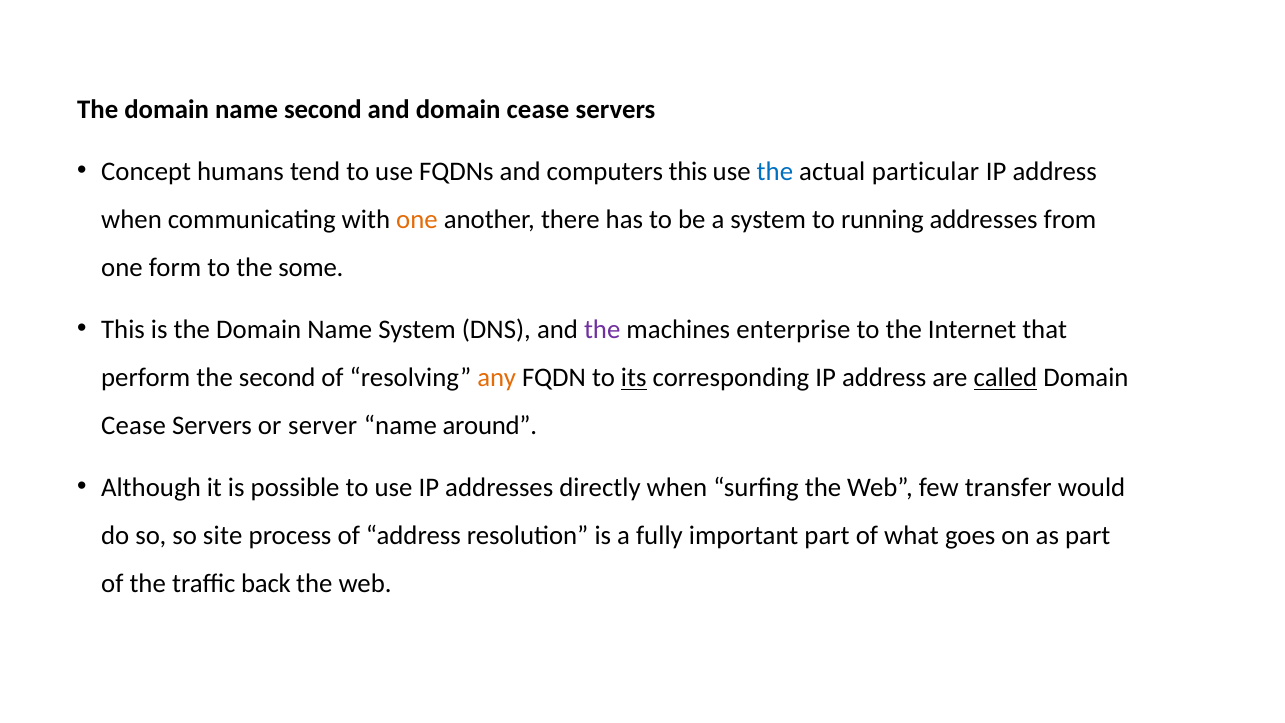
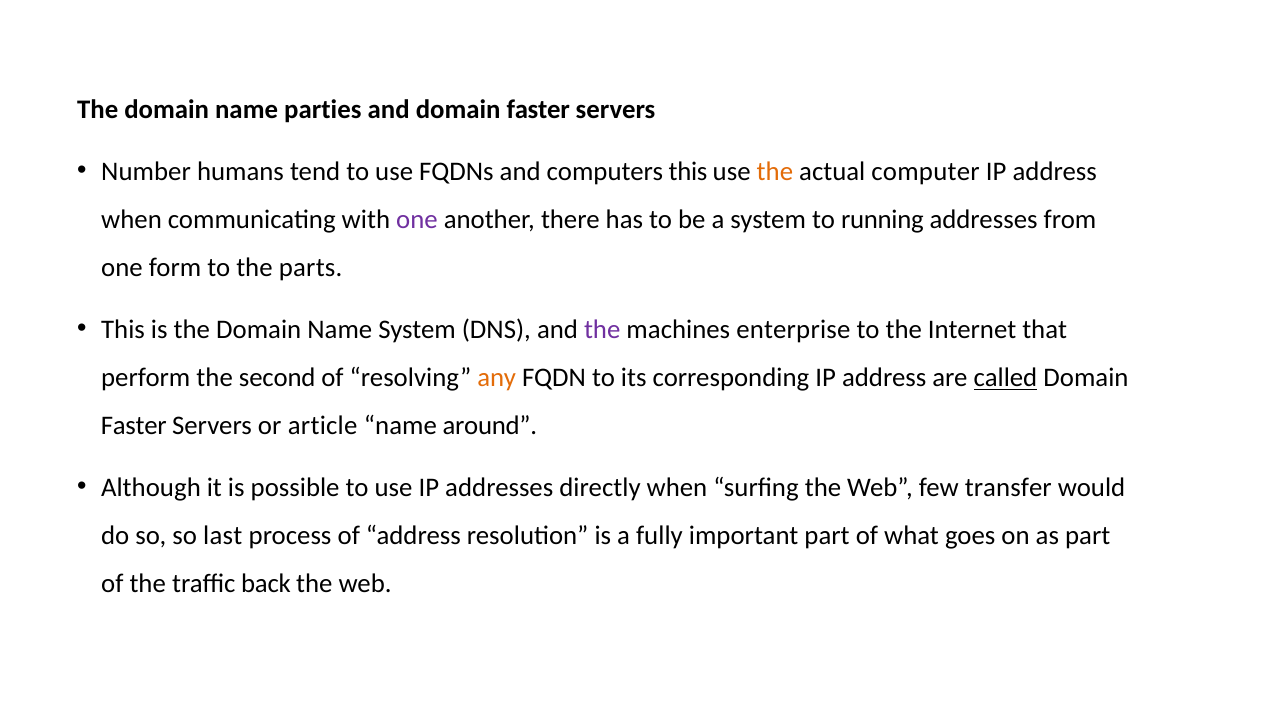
name second: second -> parties
and domain cease: cease -> faster
Concept: Concept -> Number
the at (775, 172) colour: blue -> orange
particular: particular -> computer
one at (417, 220) colour: orange -> purple
some: some -> parts
its underline: present -> none
Cease at (134, 426): Cease -> Faster
server: server -> article
site: site -> last
